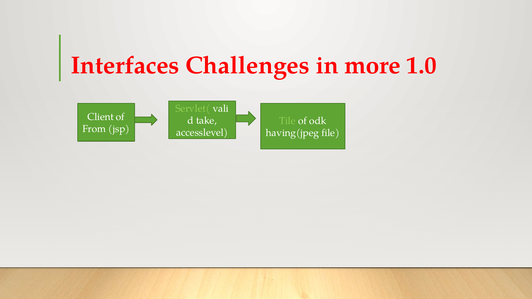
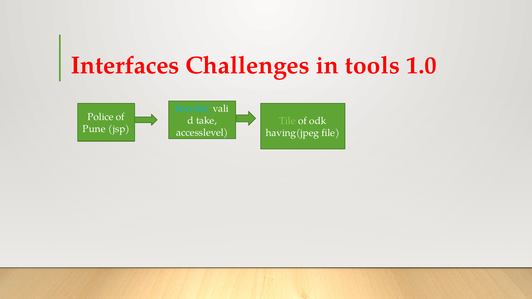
more: more -> tools
Servlet( colour: light green -> light blue
Client: Client -> Police
From: From -> Pune
